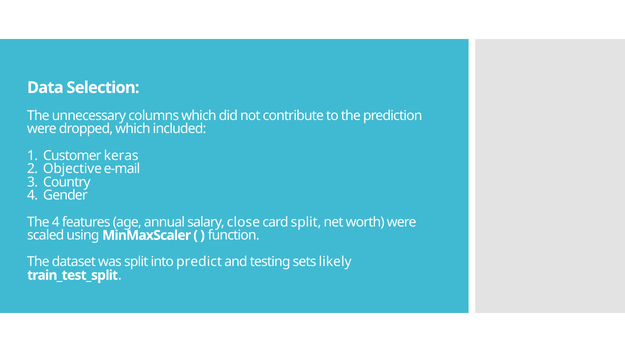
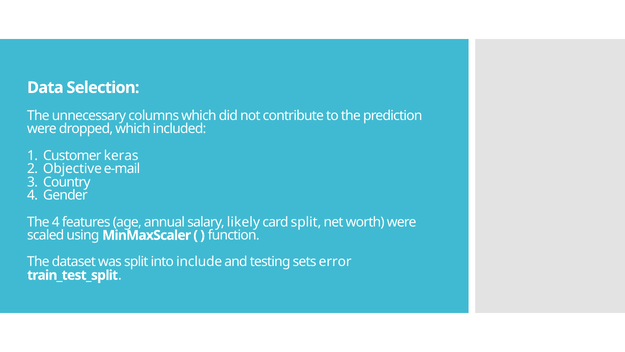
close: close -> likely
predict: predict -> include
likely: likely -> error
